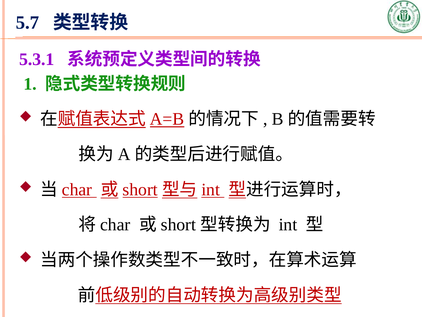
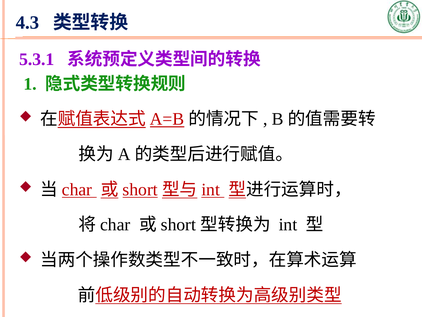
5.7: 5.7 -> 4.3
